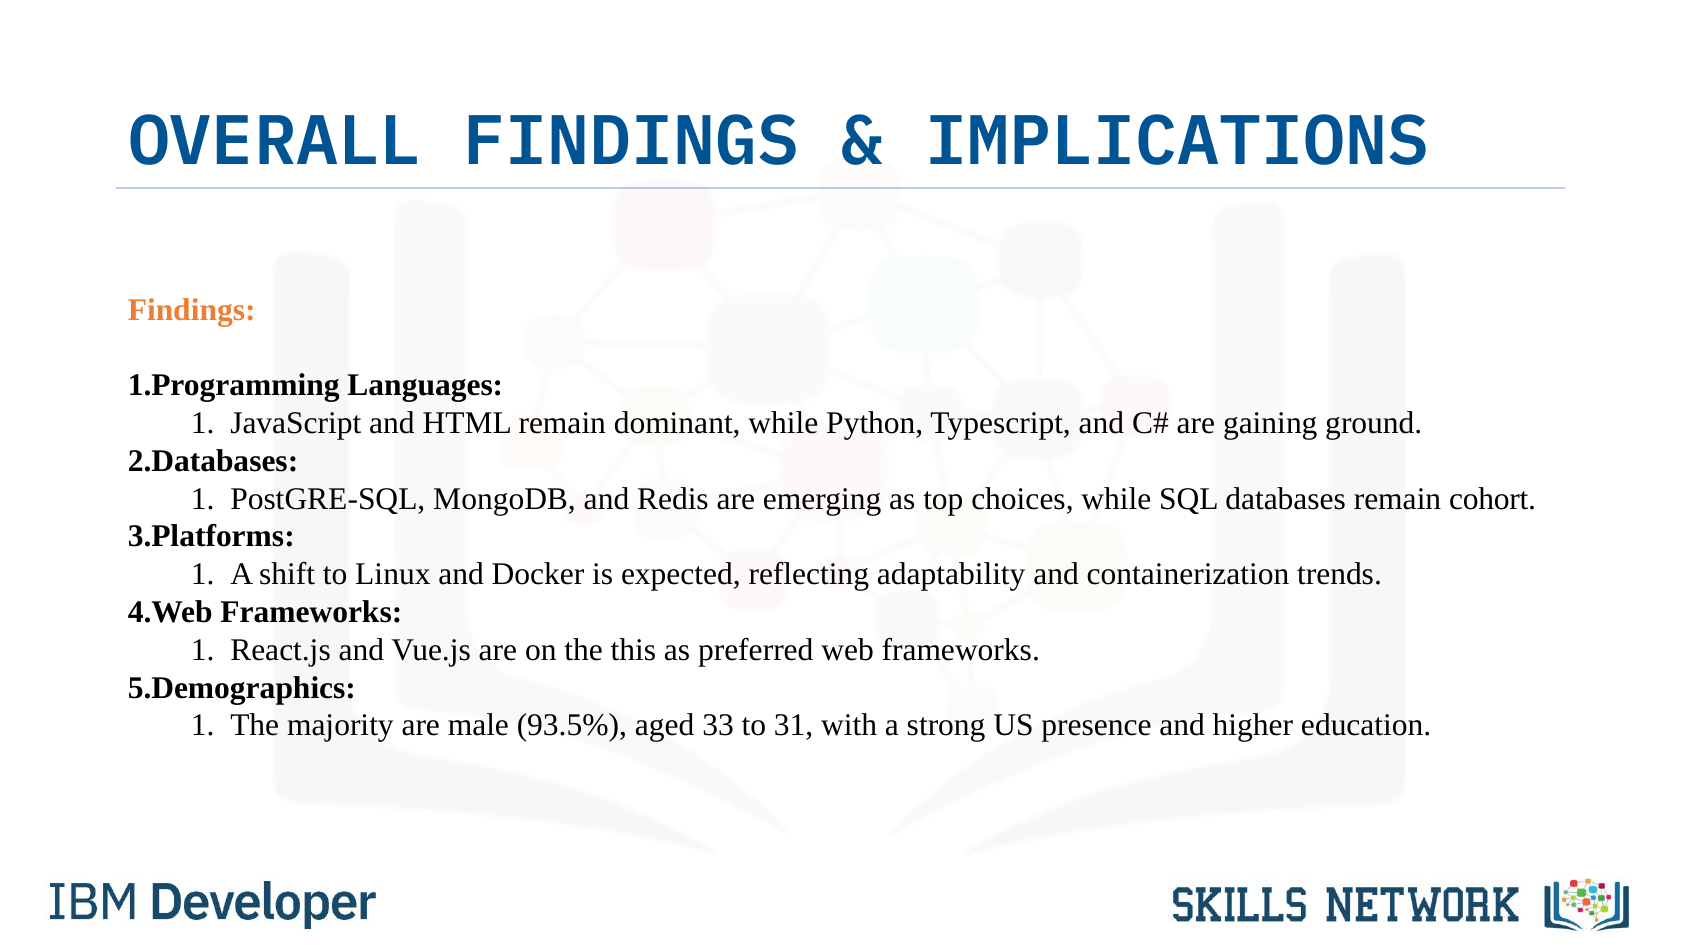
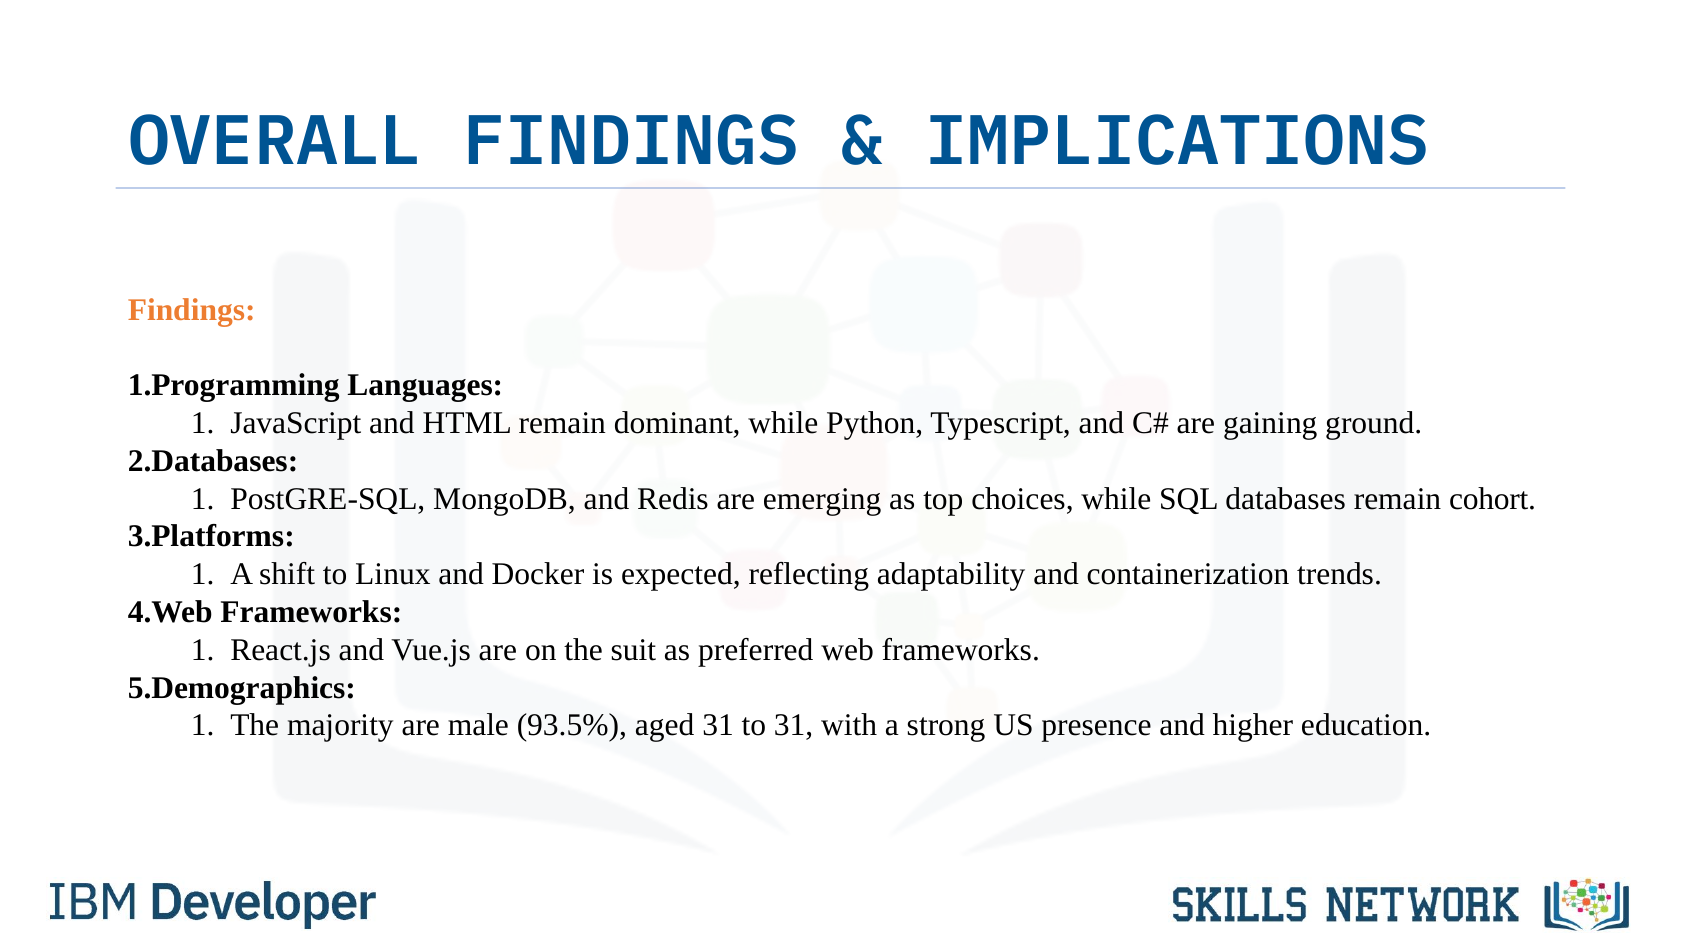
this: this -> suit
aged 33: 33 -> 31
